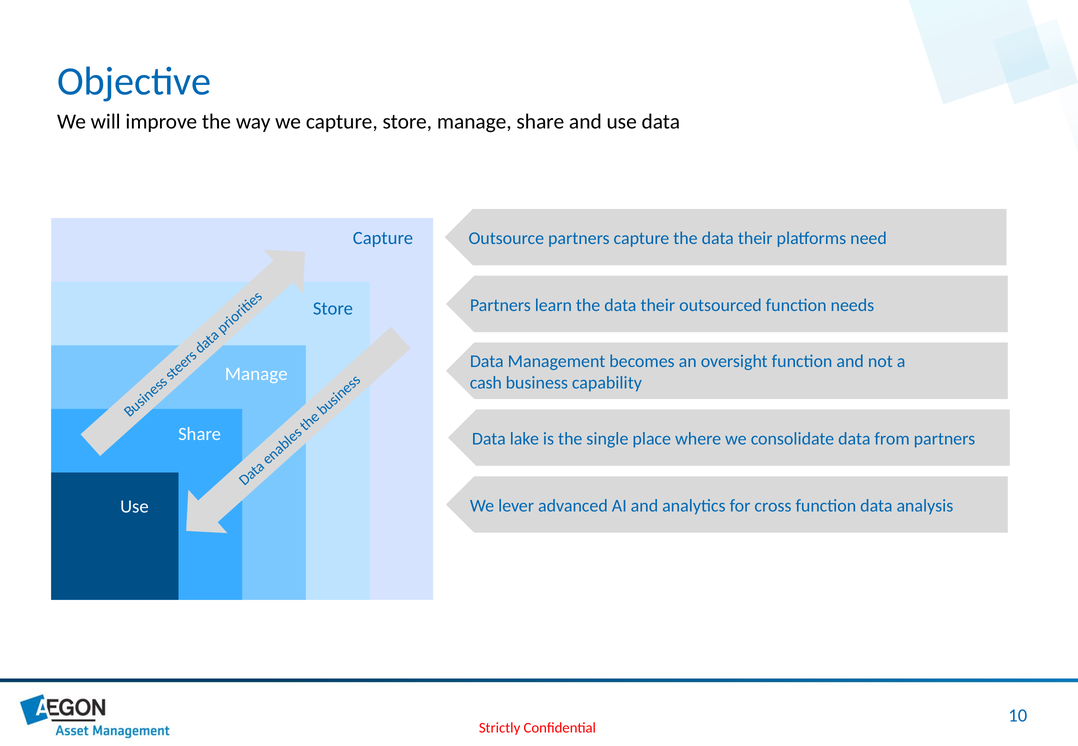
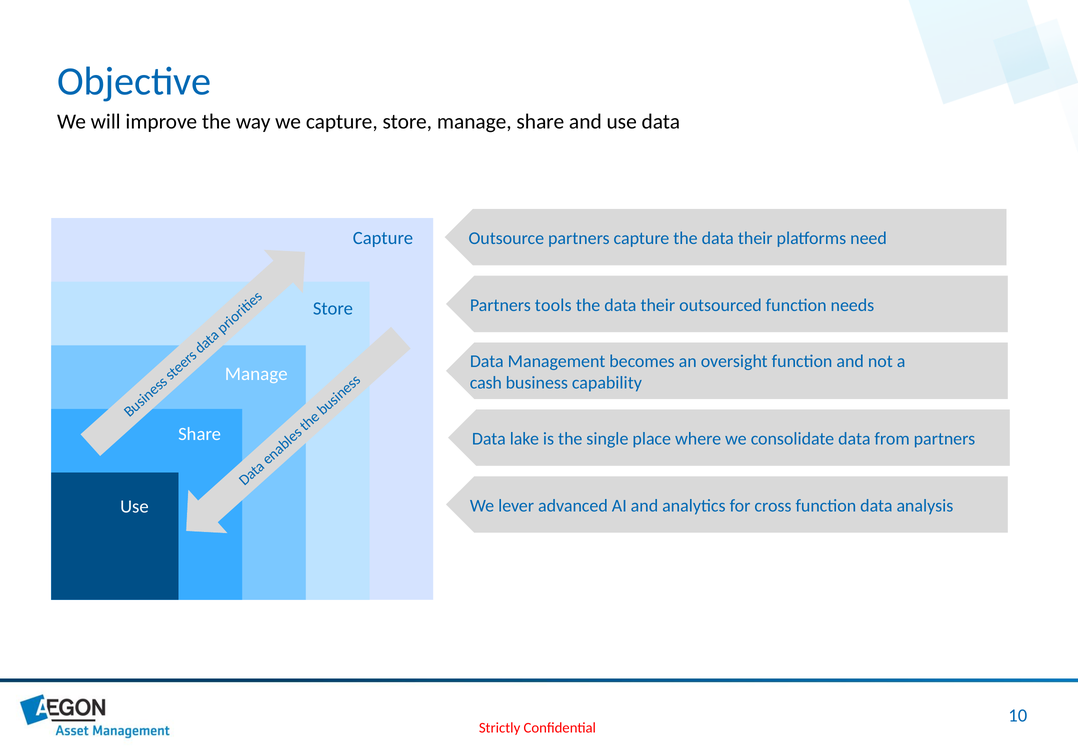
learn: learn -> tools
